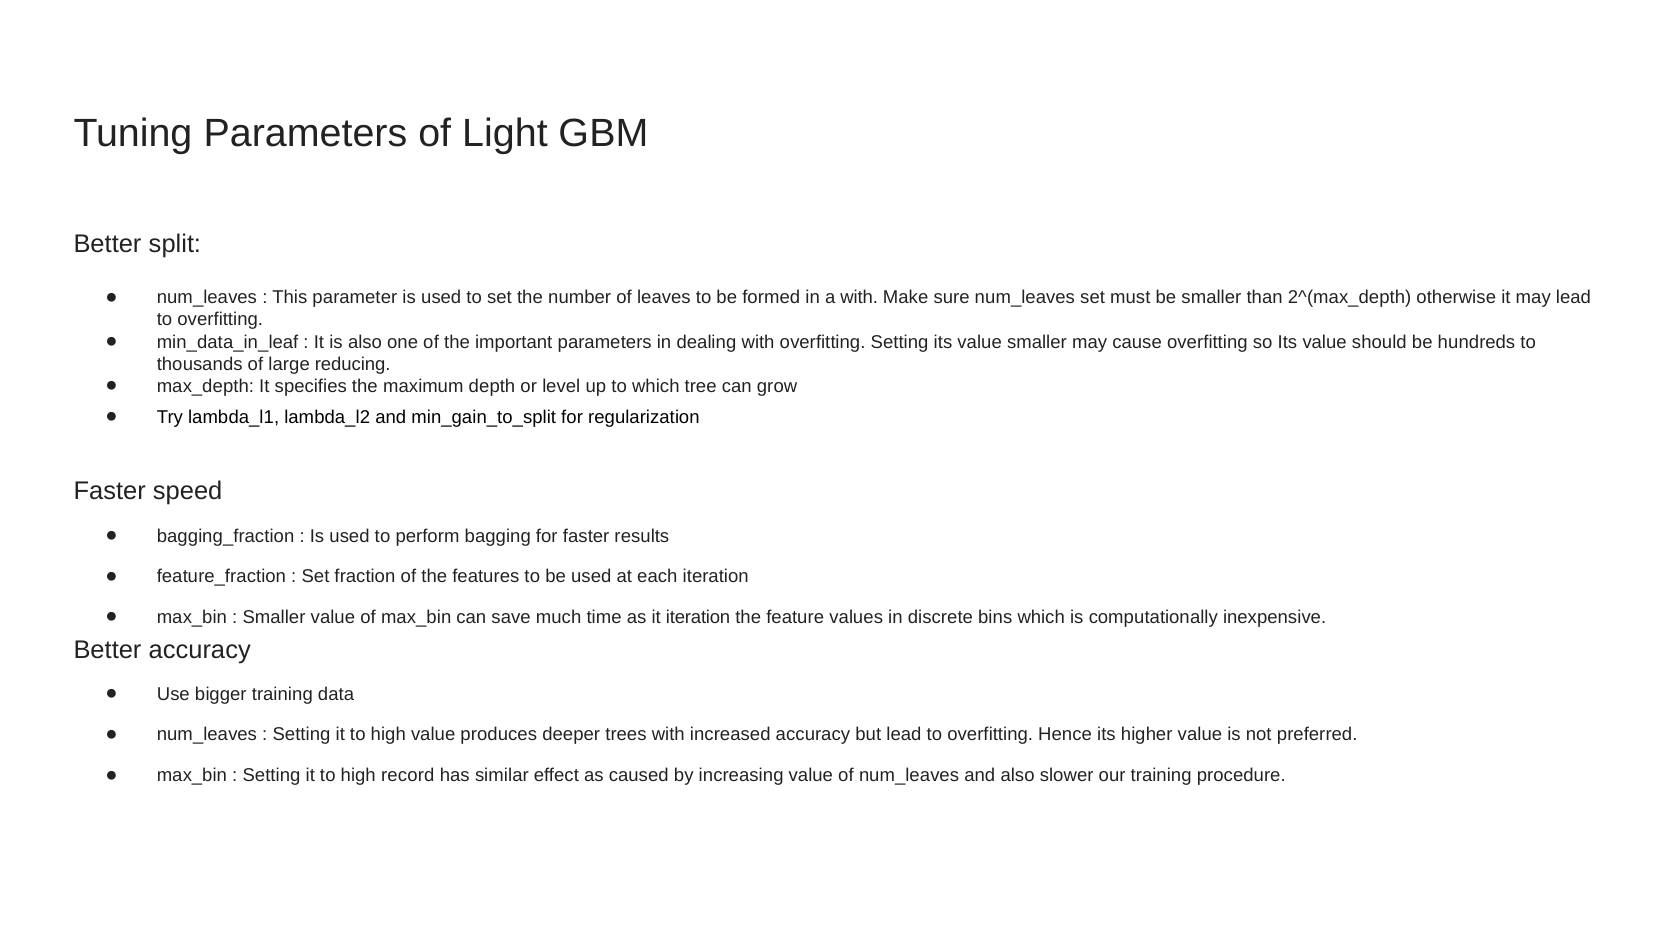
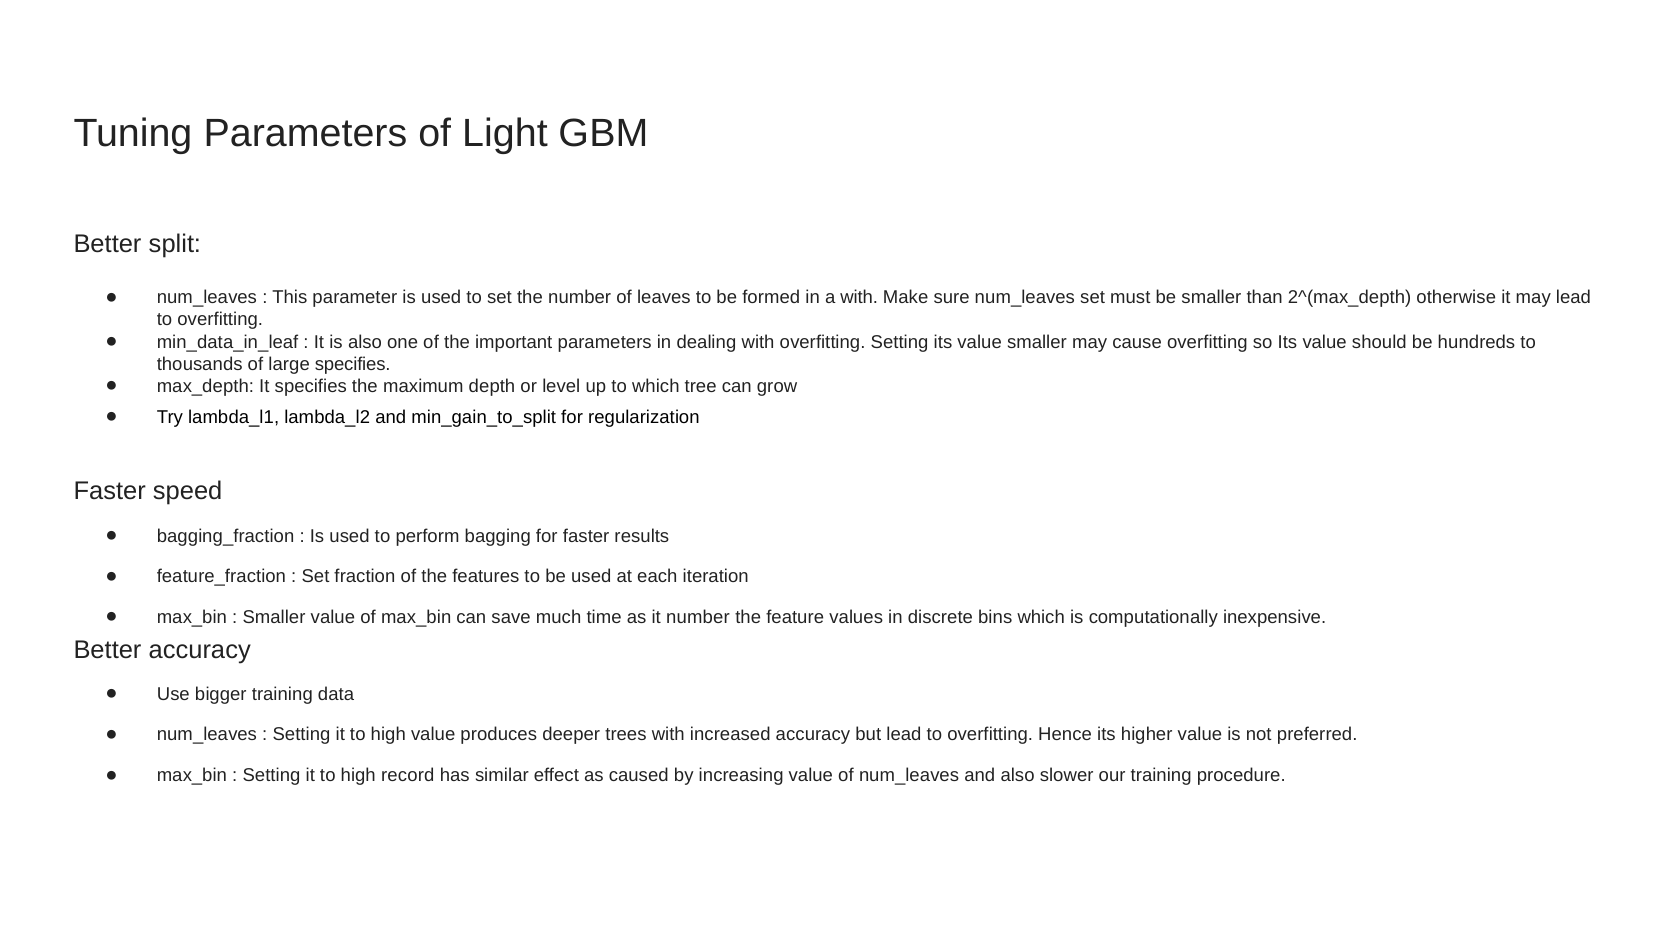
large reducing: reducing -> specifies
it iteration: iteration -> number
